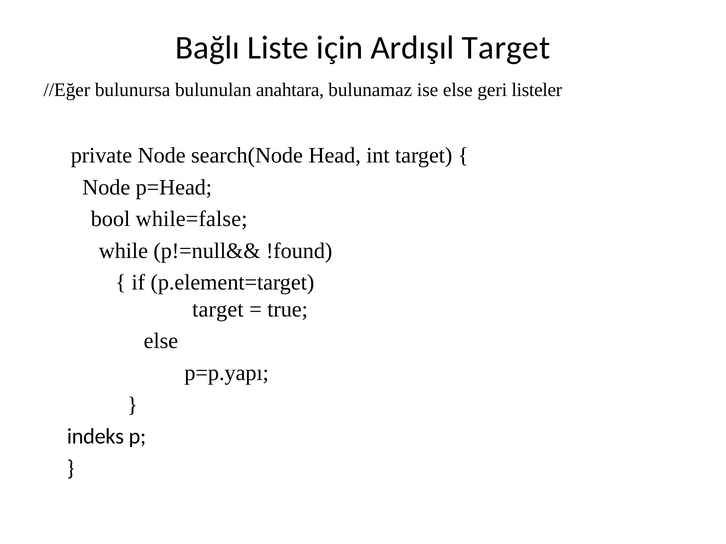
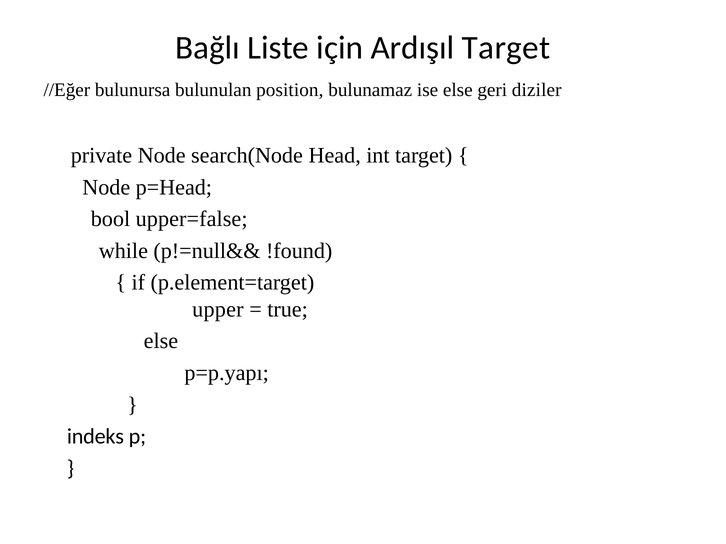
anahtara: anahtara -> position
listeler: listeler -> diziler
while=false: while=false -> upper=false
target at (218, 310): target -> upper
